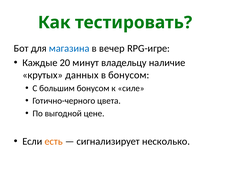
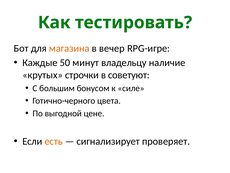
магазина colour: blue -> orange
20: 20 -> 50
данных: данных -> строчки
в бонусом: бонусом -> советуют
несколько: несколько -> проверяет
